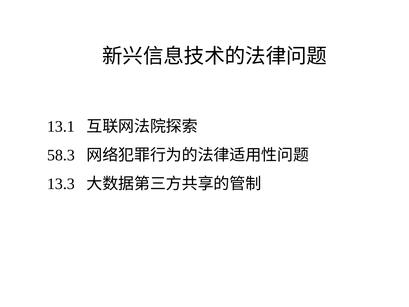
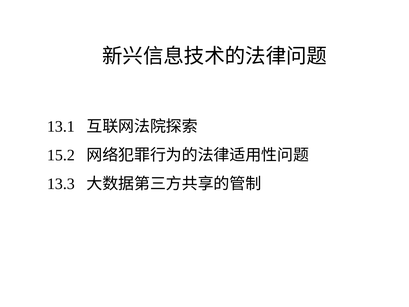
58.3: 58.3 -> 15.2
